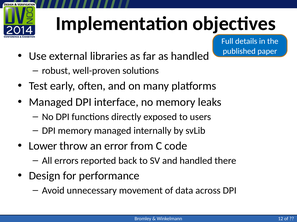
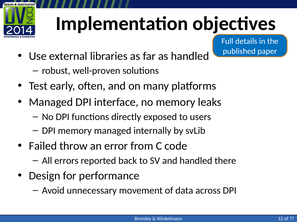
Lower: Lower -> Failed
